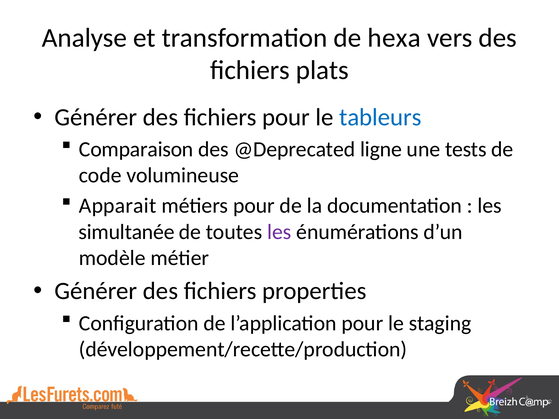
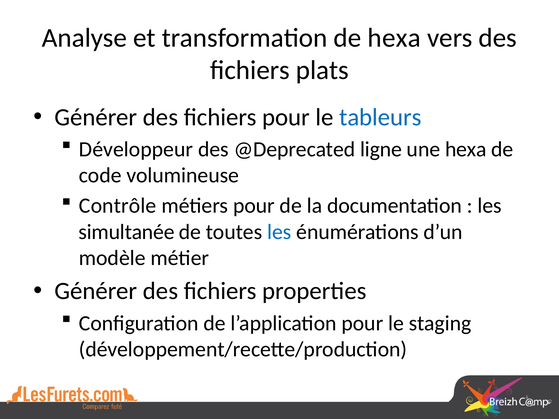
Comparaison: Comparaison -> Développeur
une tests: tests -> hexa
Apparait: Apparait -> Contrôle
les at (279, 232) colour: purple -> blue
